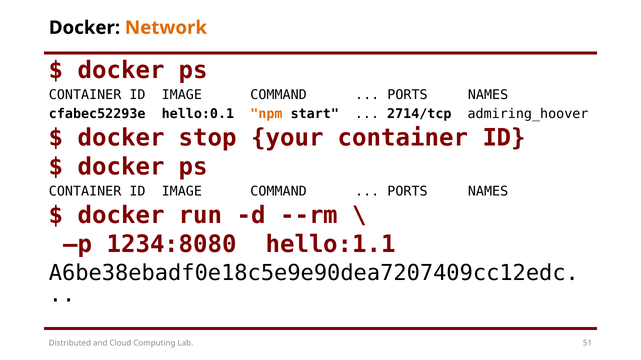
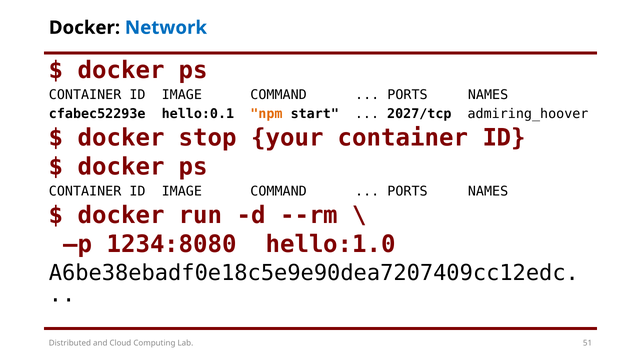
Network colour: orange -> blue
2714/tcp: 2714/tcp -> 2027/tcp
hello:1.1: hello:1.1 -> hello:1.0
